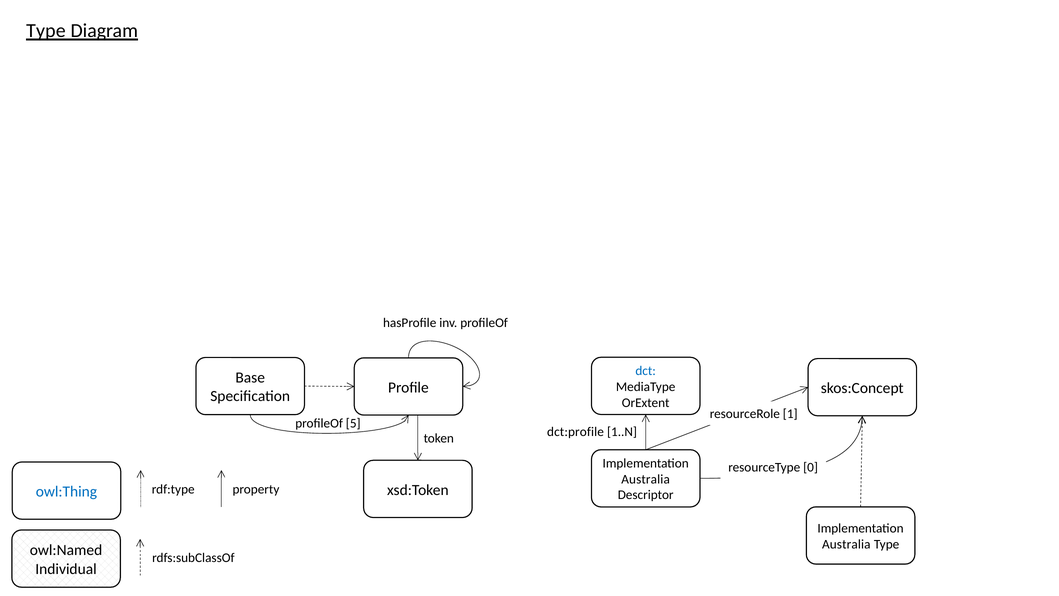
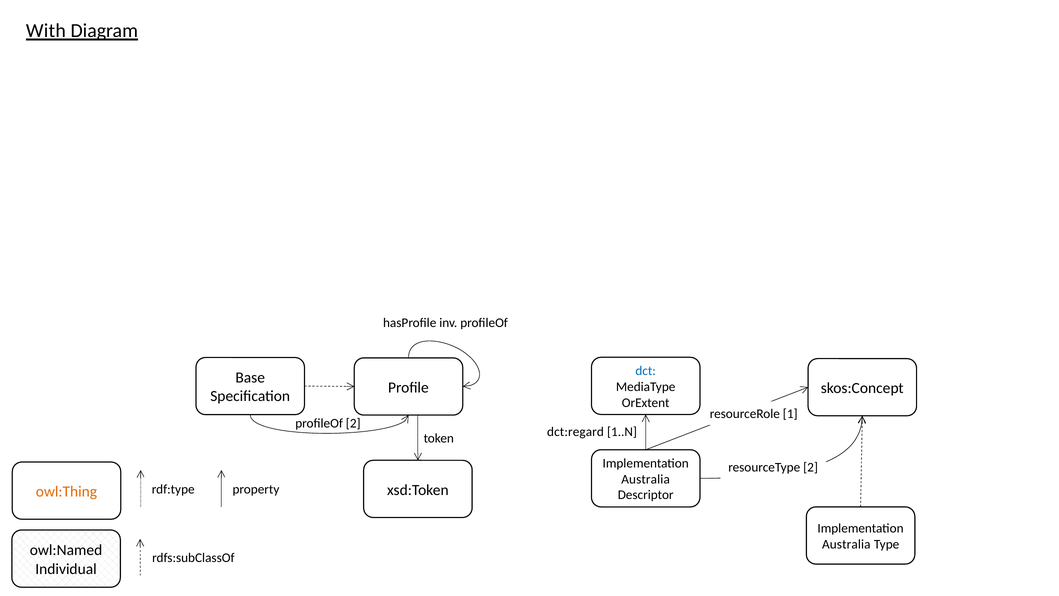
Type at (46, 31): Type -> With
profileOf 5: 5 -> 2
dct:profile: dct:profile -> dct:regard
resourceType 0: 0 -> 2
owl:Thing colour: blue -> orange
